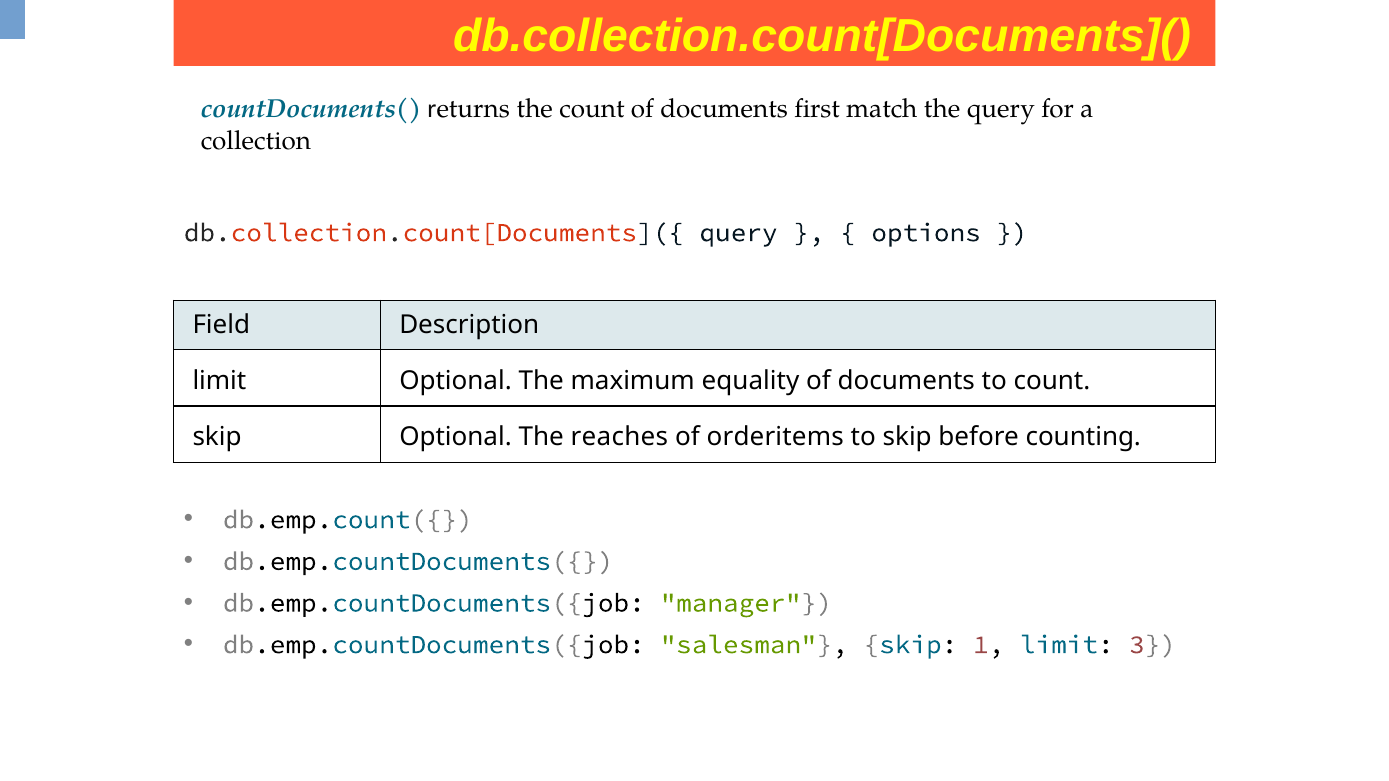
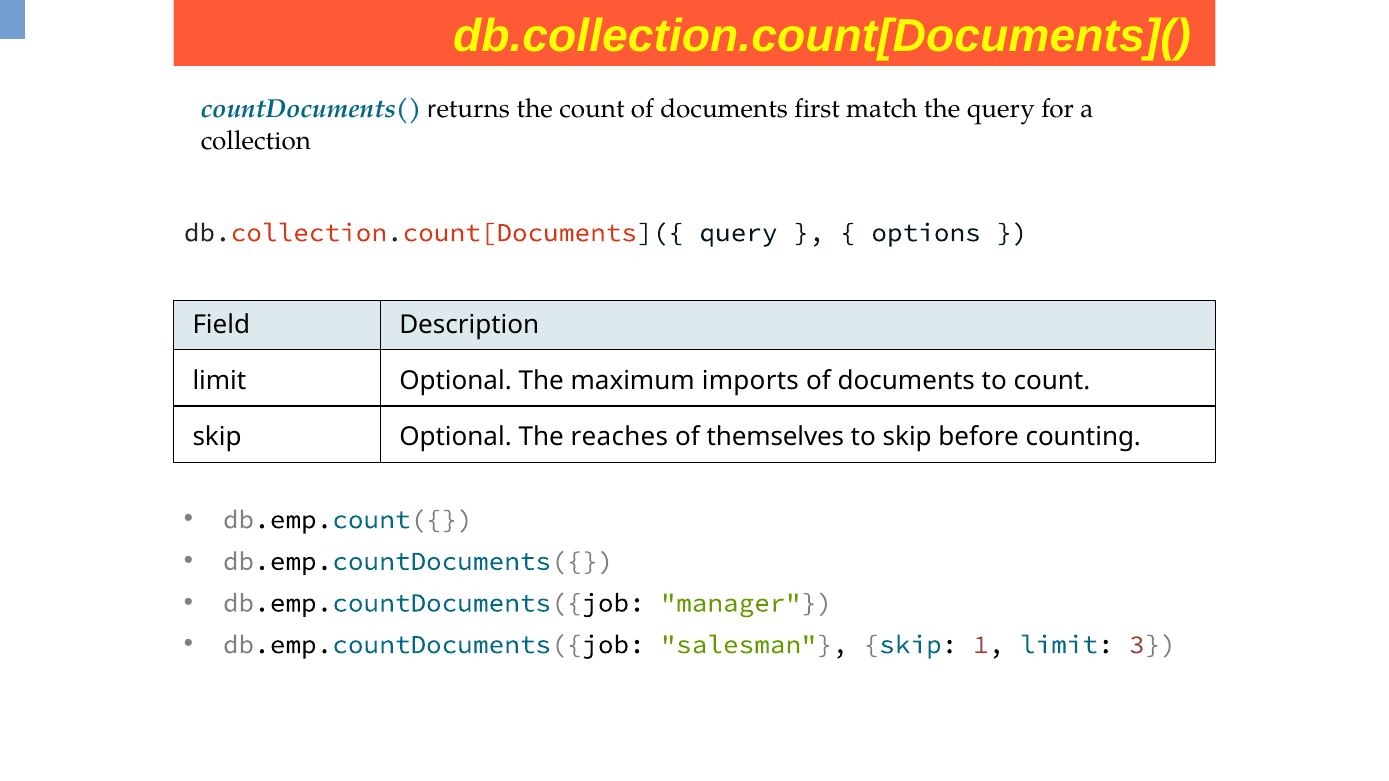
equality: equality -> imports
orderitems: orderitems -> themselves
